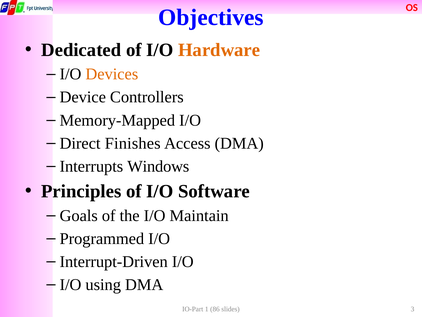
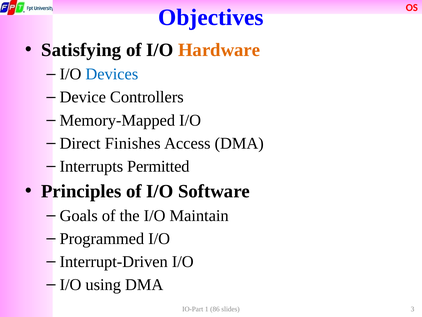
Dedicated: Dedicated -> Satisfying
Devices colour: orange -> blue
Windows: Windows -> Permitted
